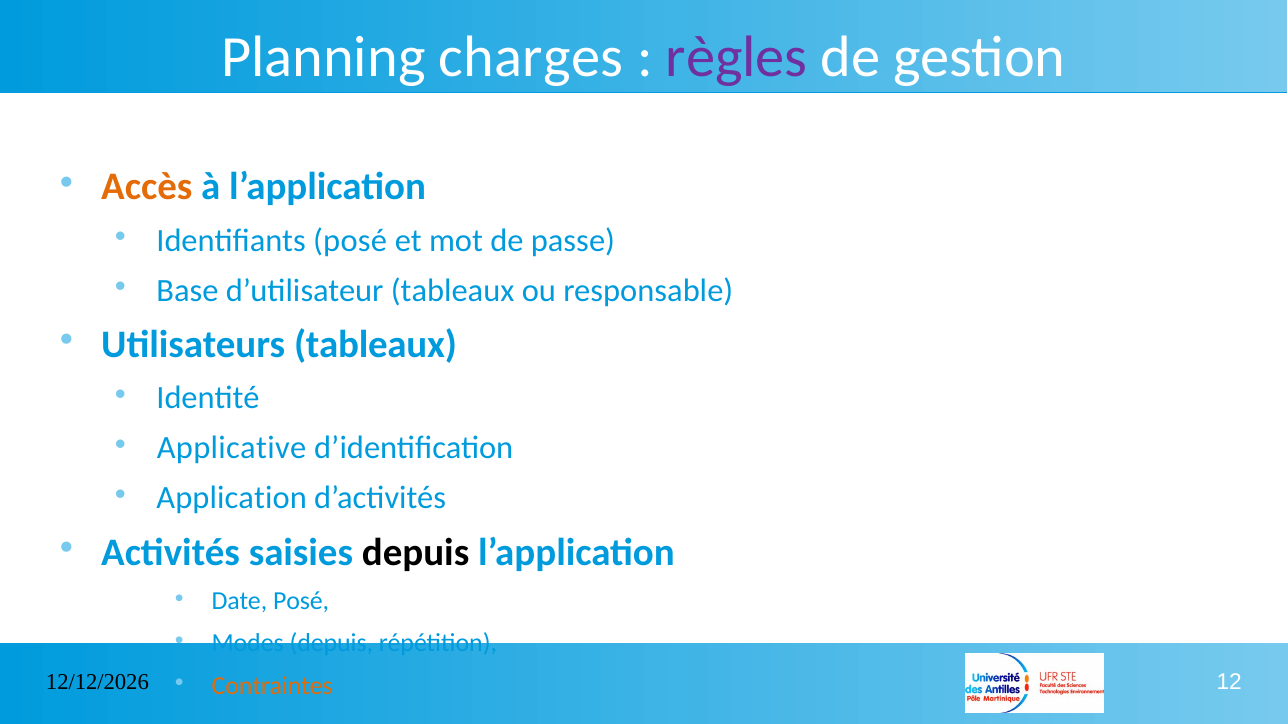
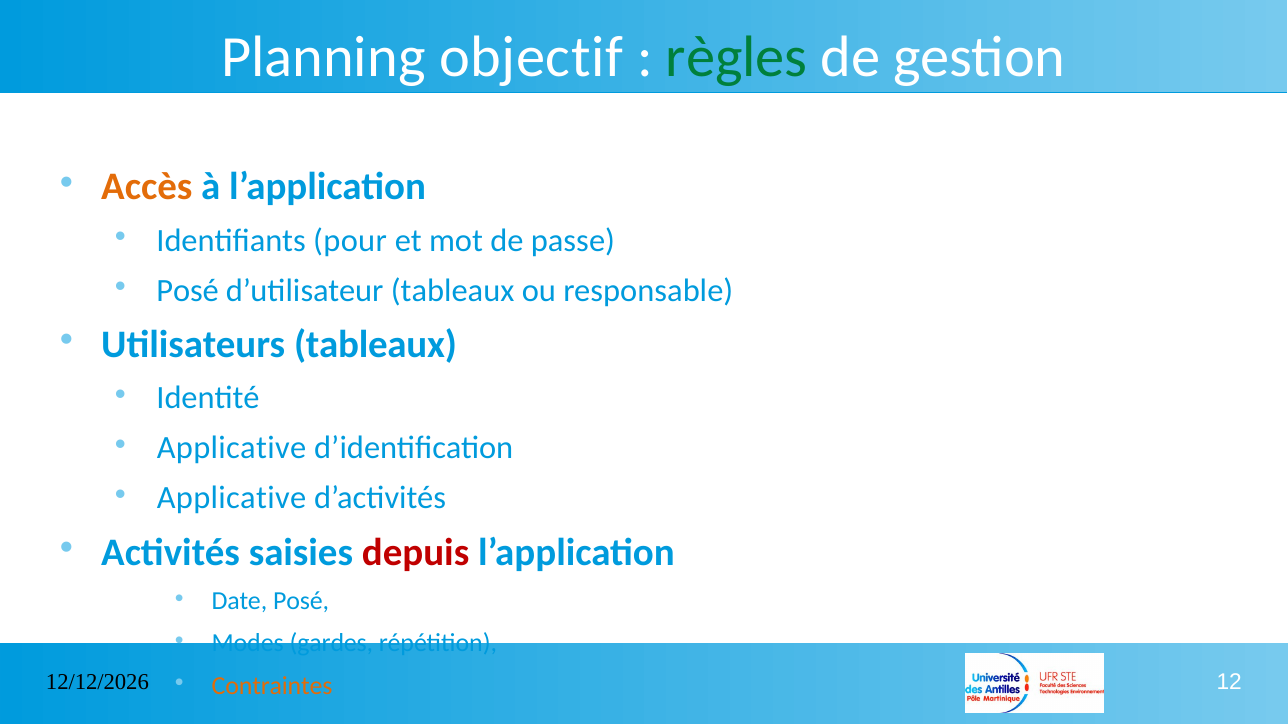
charges: charges -> objectif
règles colour: purple -> green
Identifiants posé: posé -> pour
Base at (187, 291): Base -> Posé
Application at (232, 498): Application -> Applicative
depuis at (416, 553) colour: black -> red
Modes depuis: depuis -> gardes
